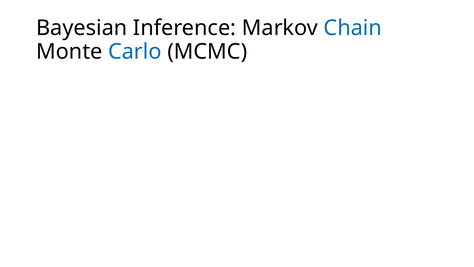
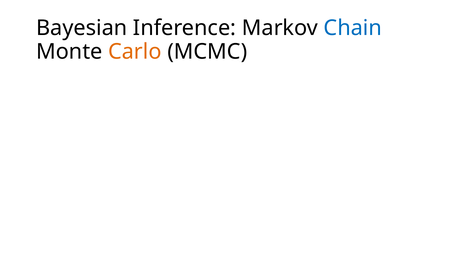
Carlo colour: blue -> orange
